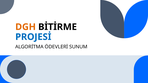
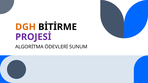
PROJESİ colour: blue -> purple
